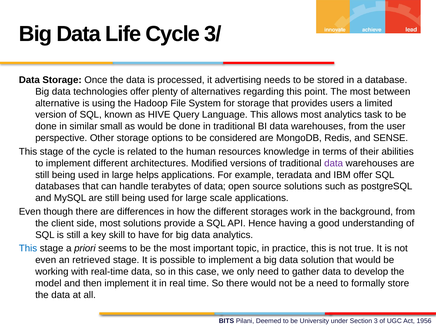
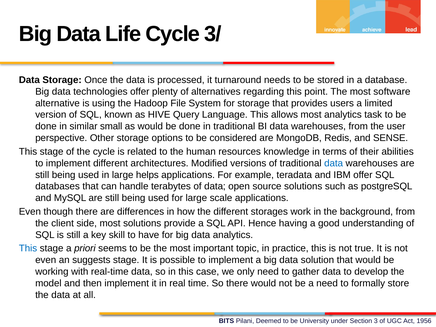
advertising: advertising -> turnaround
between: between -> software
data at (334, 163) colour: purple -> blue
retrieved: retrieved -> suggests
